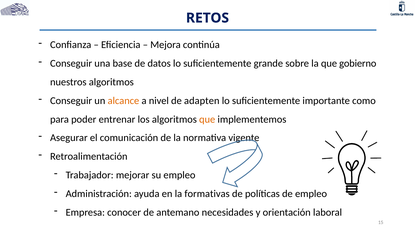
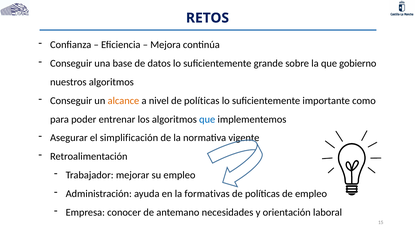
nivel de adapten: adapten -> políticas
que at (207, 119) colour: orange -> blue
comunicación: comunicación -> simplificación
